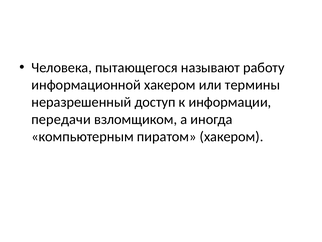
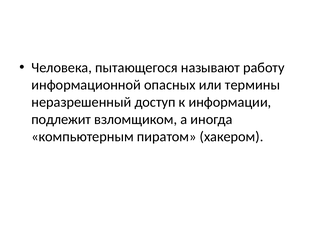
информационной хакером: хакером -> опасных
передачи: передачи -> подлежит
